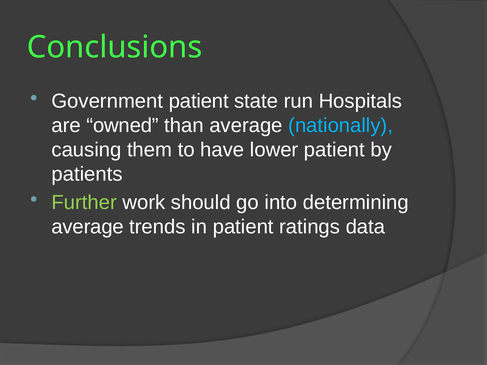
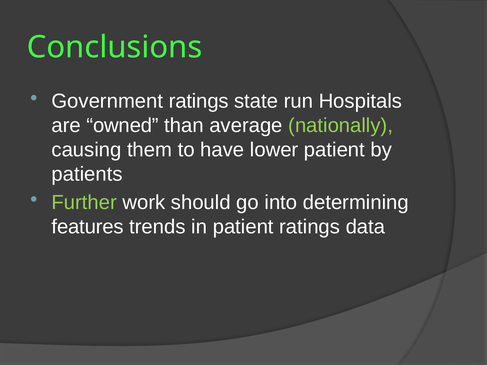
Government patient: patient -> ratings
nationally colour: light blue -> light green
average at (88, 227): average -> features
